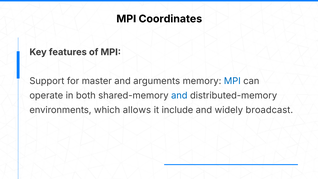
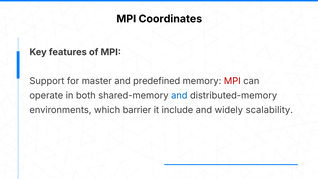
arguments: arguments -> predefined
MPI at (232, 81) colour: blue -> red
allows: allows -> barrier
broadcast: broadcast -> scalability
